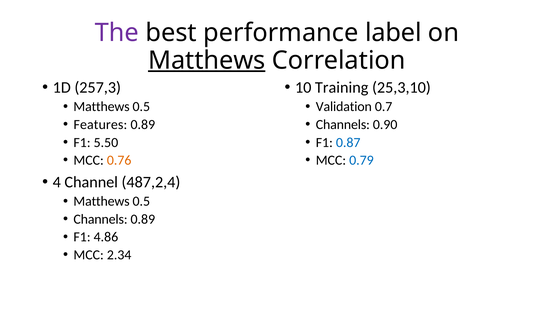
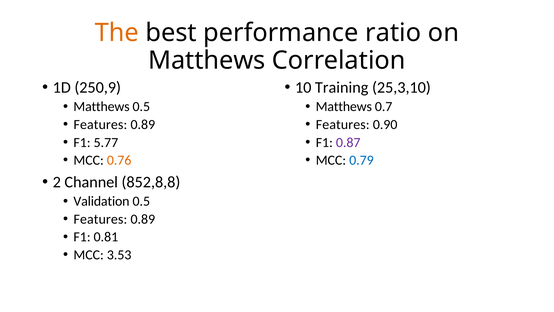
The colour: purple -> orange
label: label -> ratio
Matthews at (207, 60) underline: present -> none
257,3: 257,3 -> 250,9
Validation at (344, 107): Validation -> Matthews
Channels at (343, 124): Channels -> Features
5.50: 5.50 -> 5.77
0.87 colour: blue -> purple
4: 4 -> 2
487,2,4: 487,2,4 -> 852,8,8
Matthews at (102, 201): Matthews -> Validation
Channels at (101, 219): Channels -> Features
4.86: 4.86 -> 0.81
2.34: 2.34 -> 3.53
